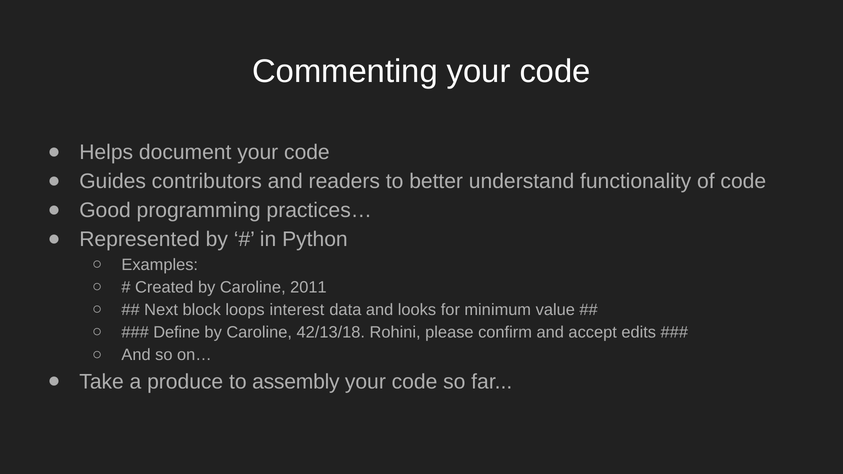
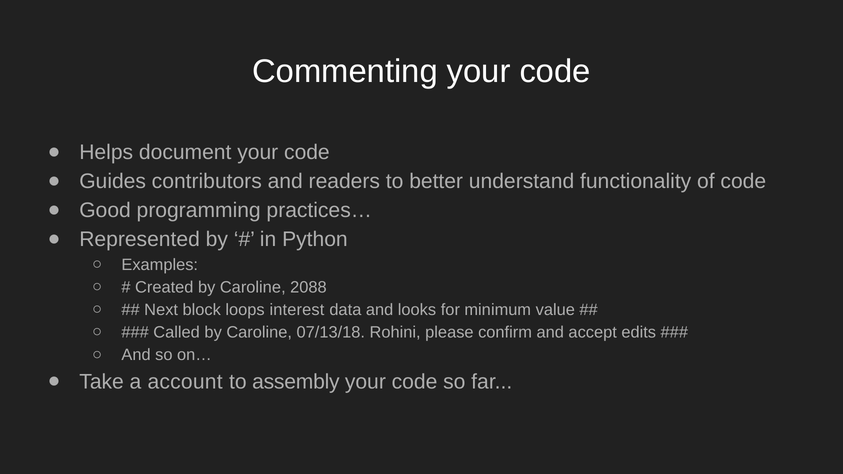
2011: 2011 -> 2088
Define: Define -> Called
42/13/18: 42/13/18 -> 07/13/18
produce: produce -> account
